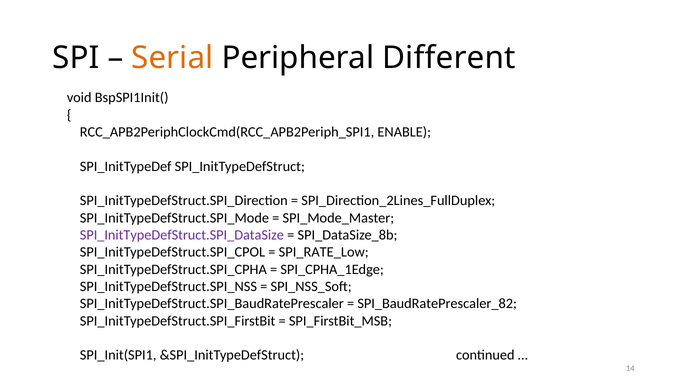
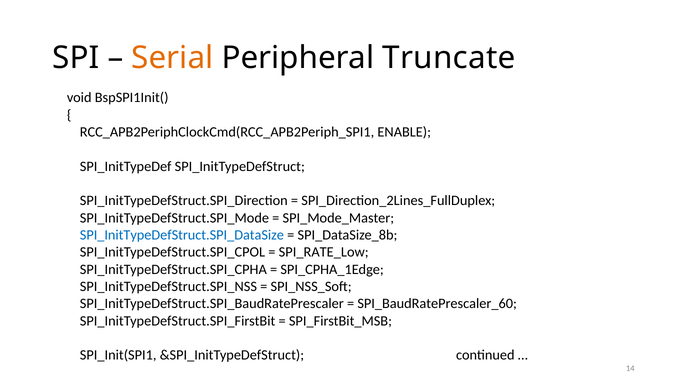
Different: Different -> Truncate
SPI_InitTypeDefStruct.SPI_DataSize colour: purple -> blue
SPI_BaudRatePrescaler_82: SPI_BaudRatePrescaler_82 -> SPI_BaudRatePrescaler_60
